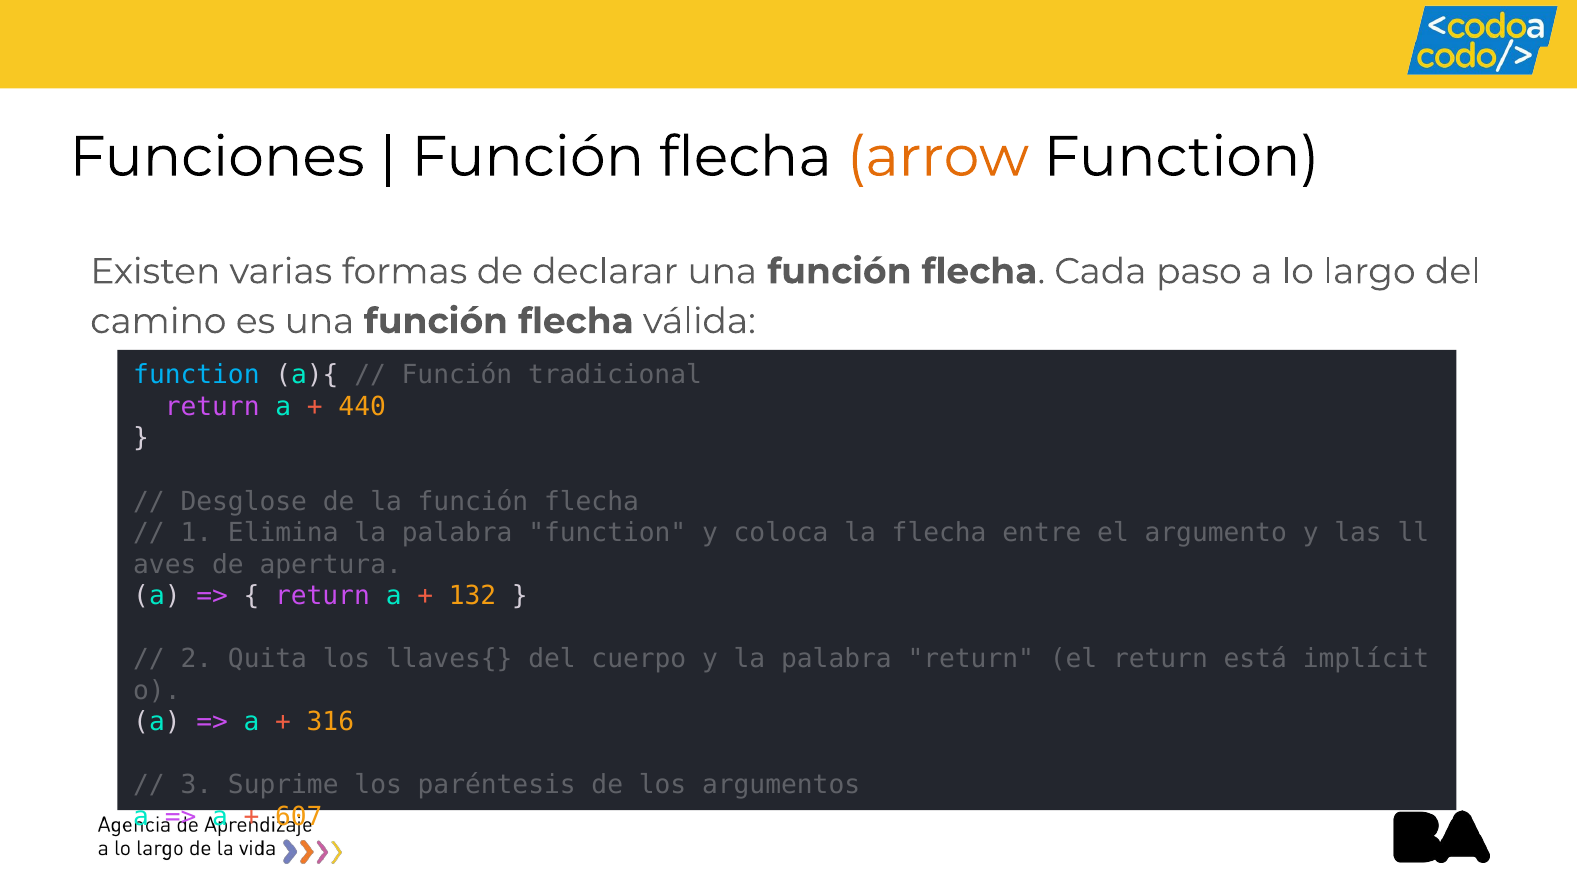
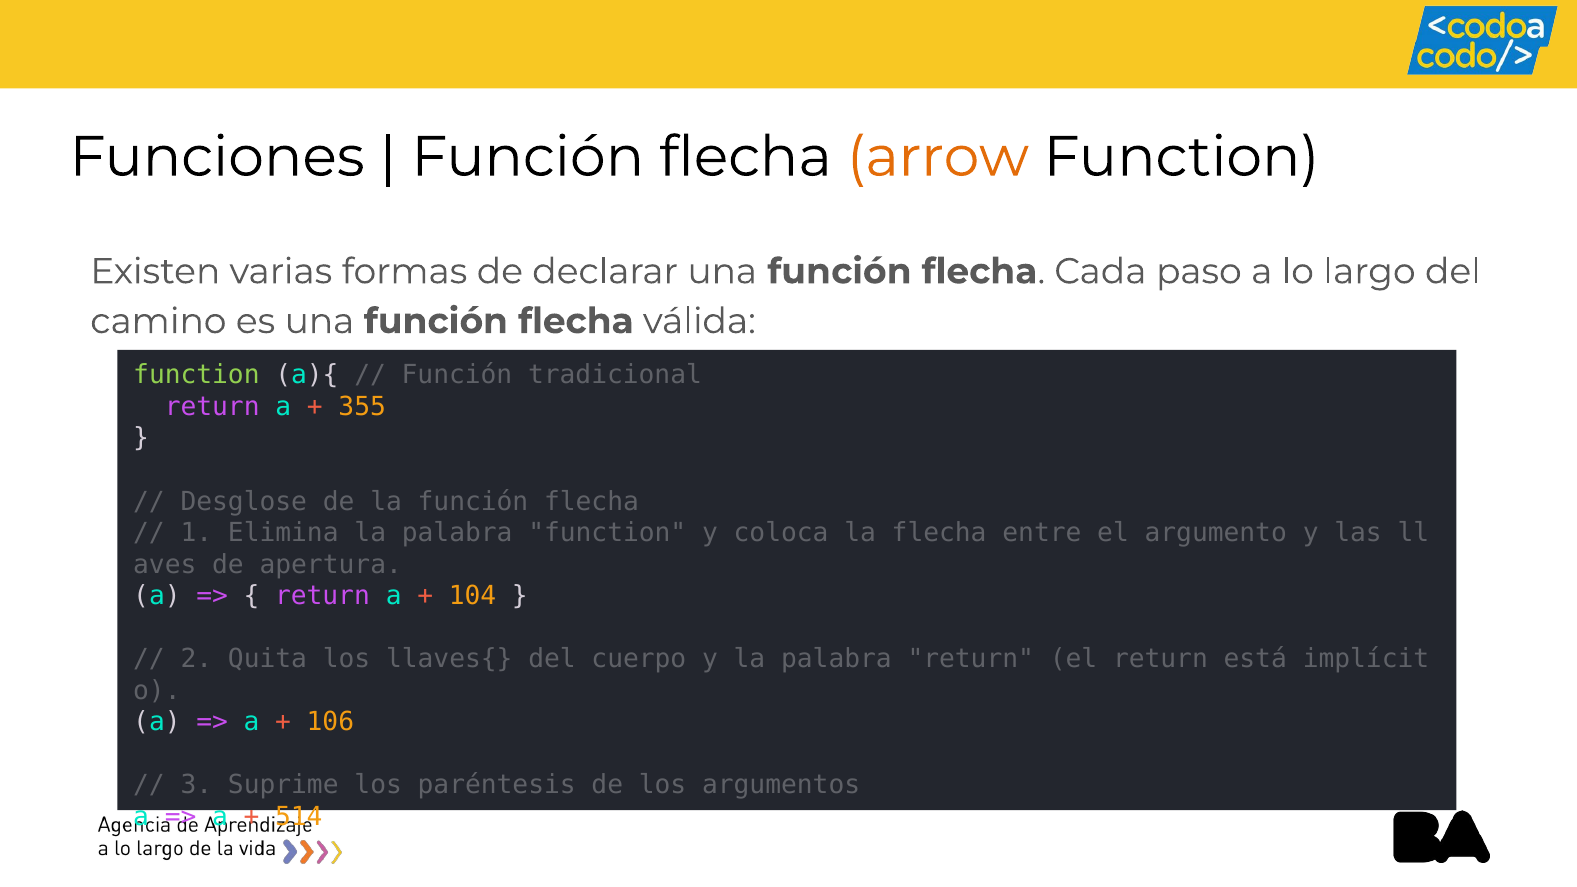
function at (196, 375) colour: light blue -> light green
440: 440 -> 355
132: 132 -> 104
316: 316 -> 106
607: 607 -> 514
